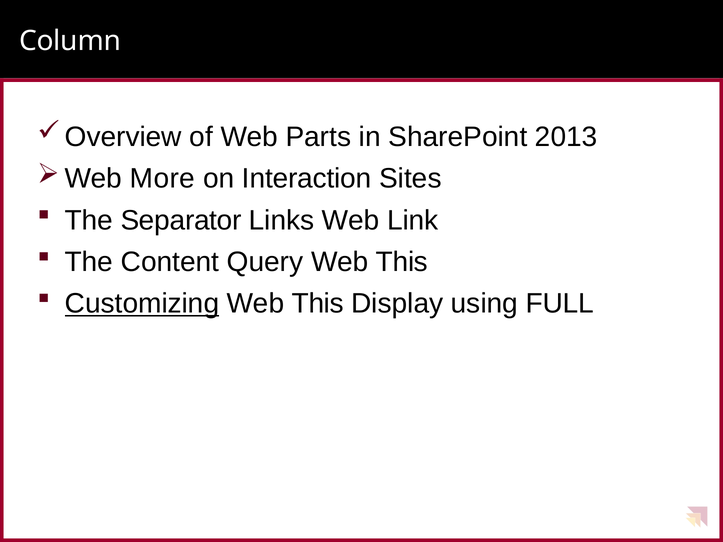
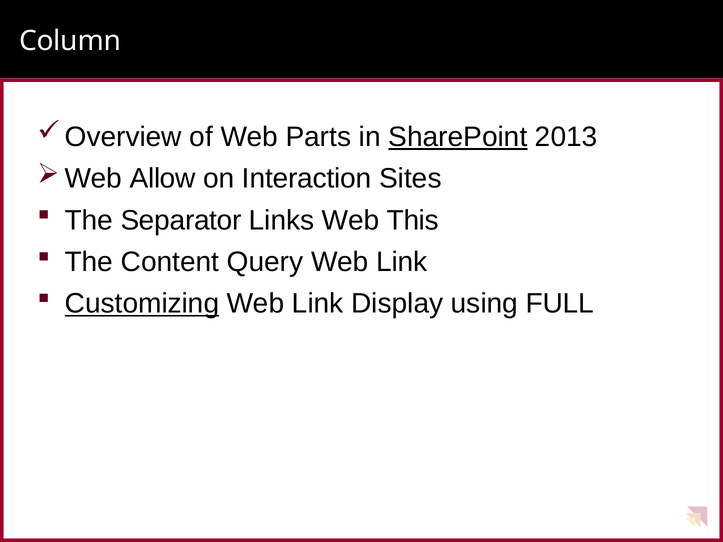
SharePoint underline: none -> present
More: More -> Allow
Link: Link -> This
Query Web This: This -> Link
This at (318, 304): This -> Link
